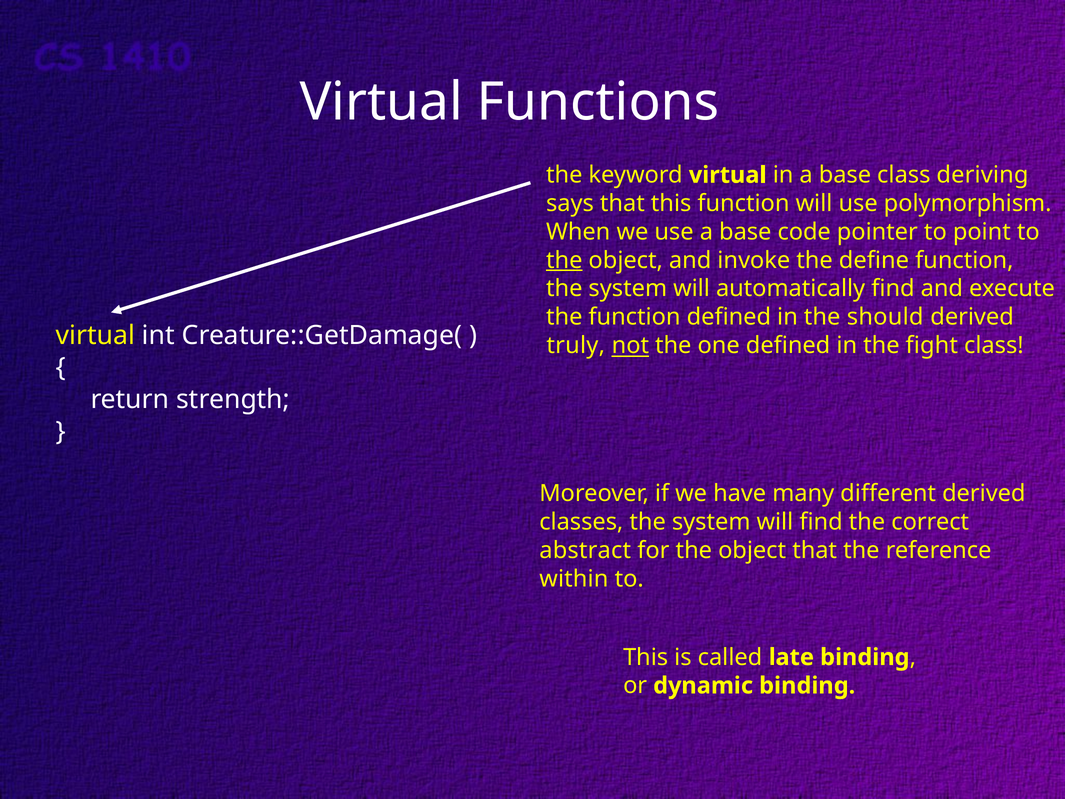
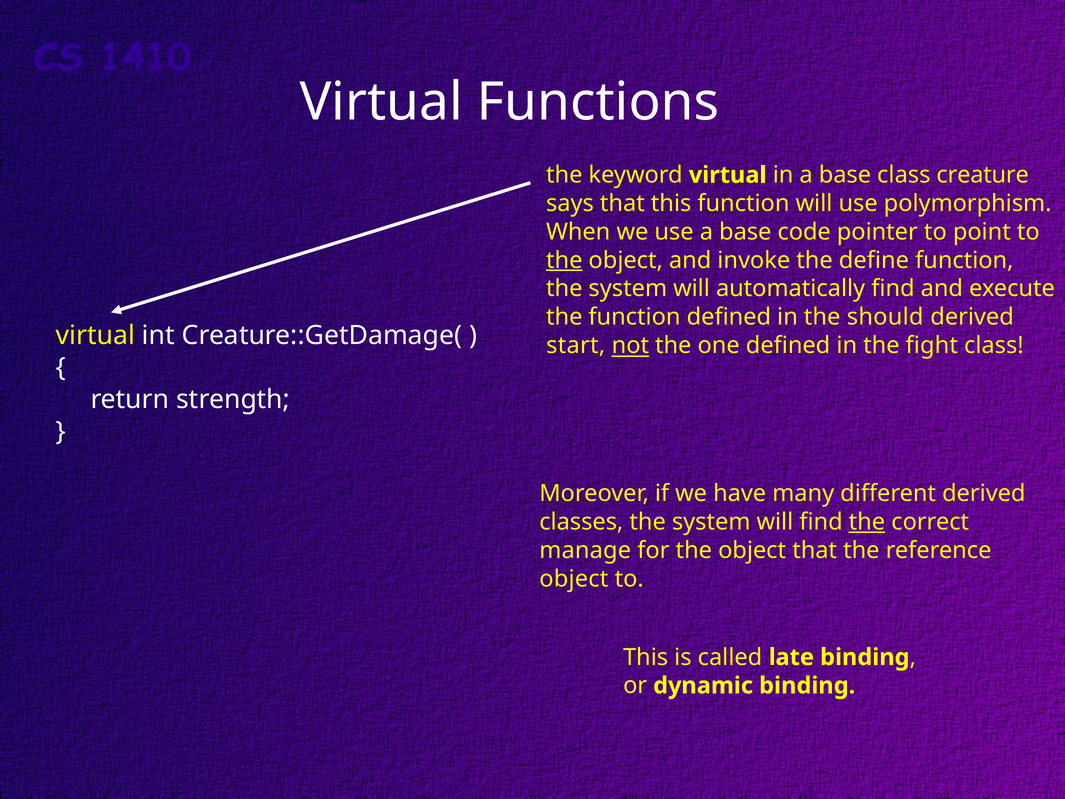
deriving: deriving -> creature
truly: truly -> start
the at (867, 522) underline: none -> present
abstract: abstract -> manage
within at (574, 579): within -> object
